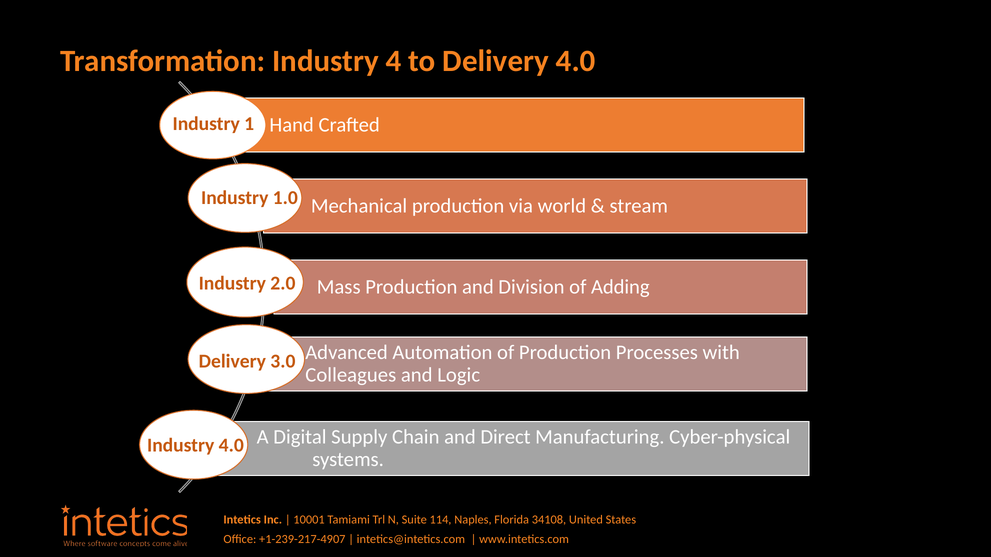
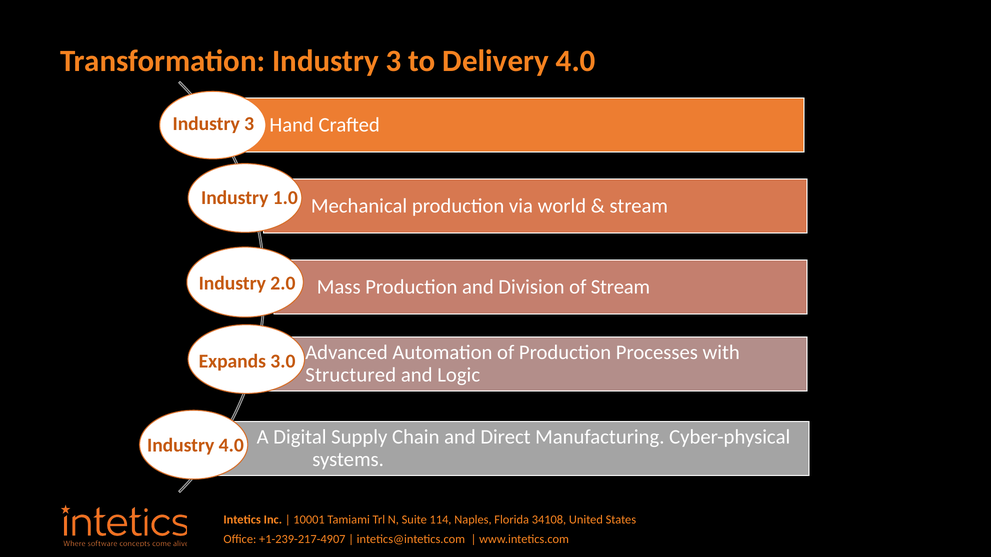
Transformation Industry 4: 4 -> 3
1 at (249, 124): 1 -> 3
of Adding: Adding -> Stream
Delivery at (232, 361): Delivery -> Expands
Colleagues: Colleagues -> Structured
